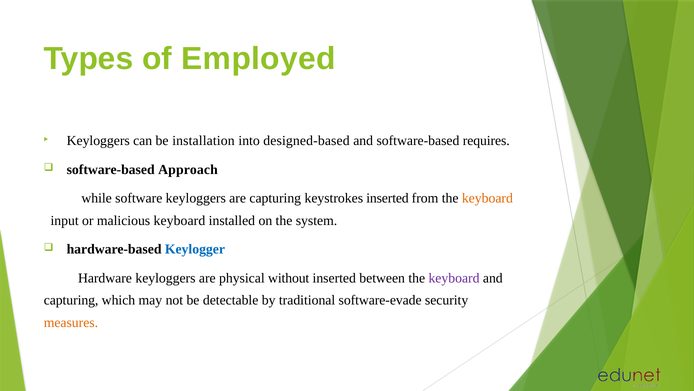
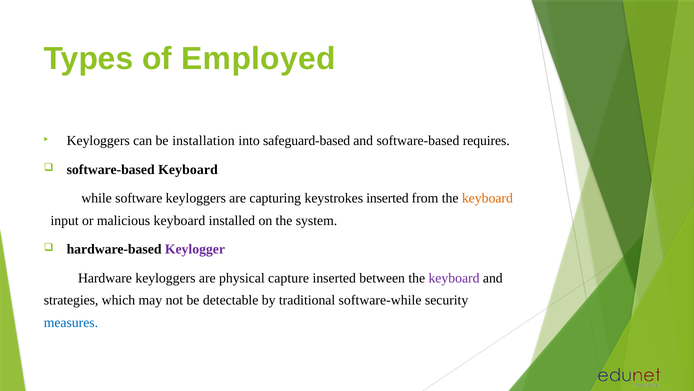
designed-based: designed-based -> safeguard-based
software-based Approach: Approach -> Keyboard
Keylogger colour: blue -> purple
without: without -> capture
capturing at (71, 300): capturing -> strategies
software-evade: software-evade -> software-while
measures colour: orange -> blue
